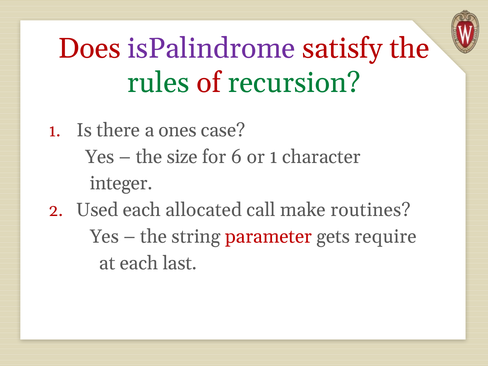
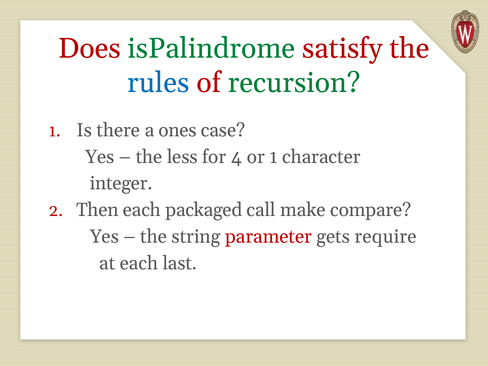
isPalindrome colour: purple -> green
rules colour: green -> blue
size: size -> less
6: 6 -> 4
Used: Used -> Then
allocated: allocated -> packaged
routines: routines -> compare
